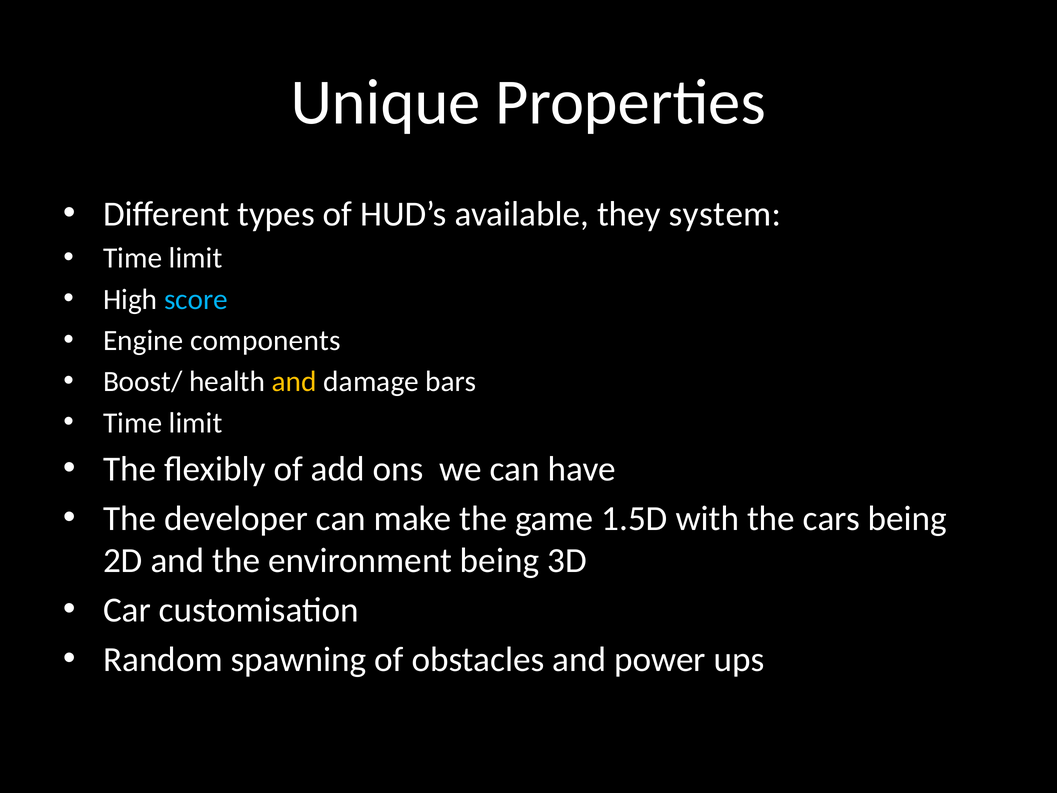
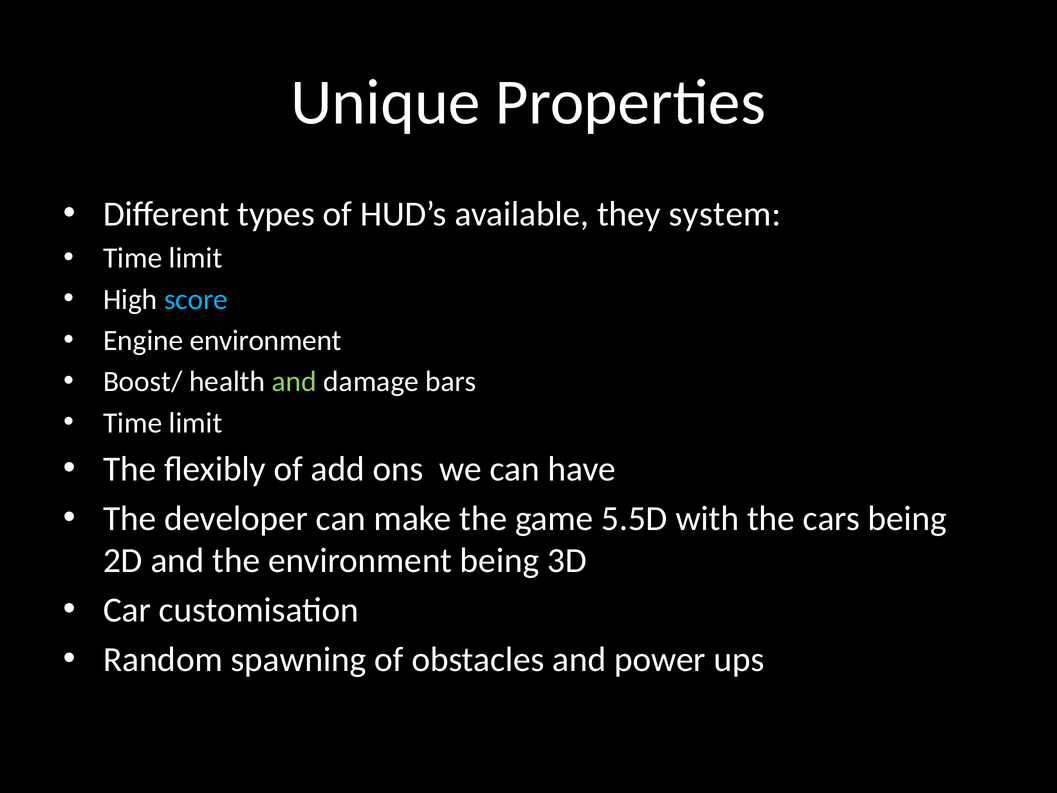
Engine components: components -> environment
and at (294, 382) colour: yellow -> light green
1.5D: 1.5D -> 5.5D
